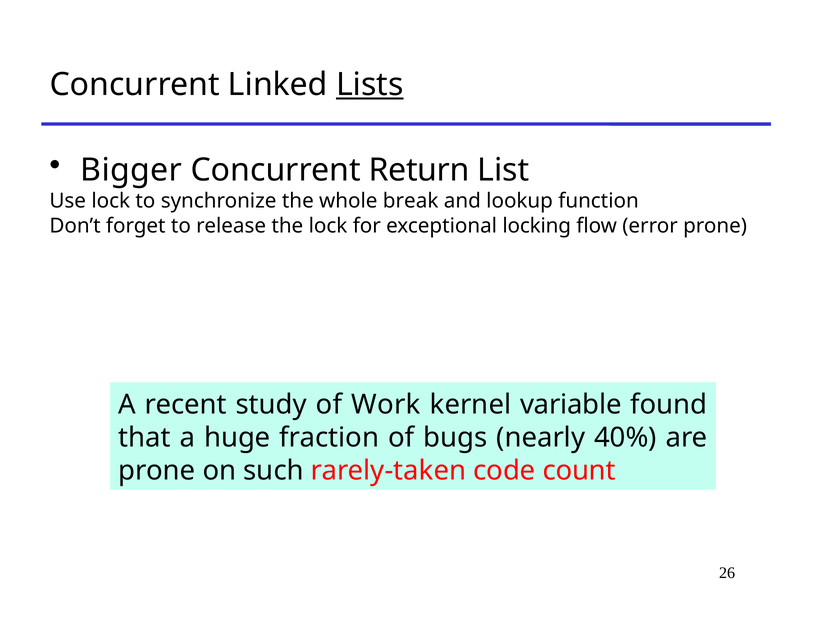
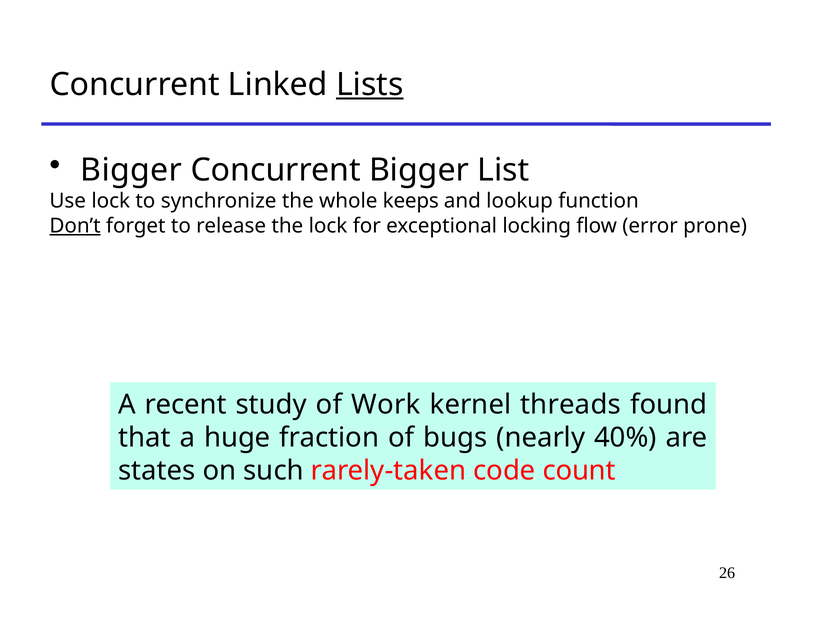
Concurrent Return: Return -> Bigger
break: break -> keeps
Don’t underline: none -> present
variable: variable -> threads
prone at (157, 470): prone -> states
